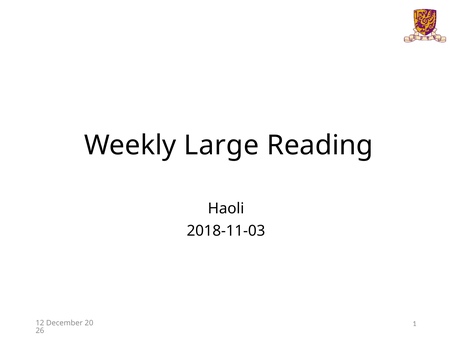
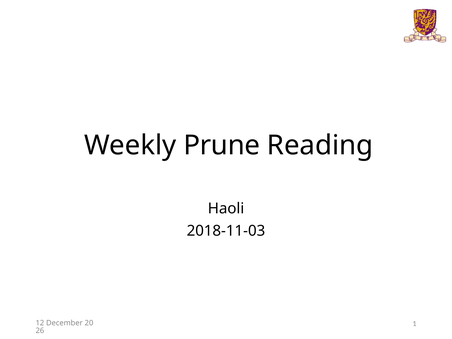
Large: Large -> Prune
